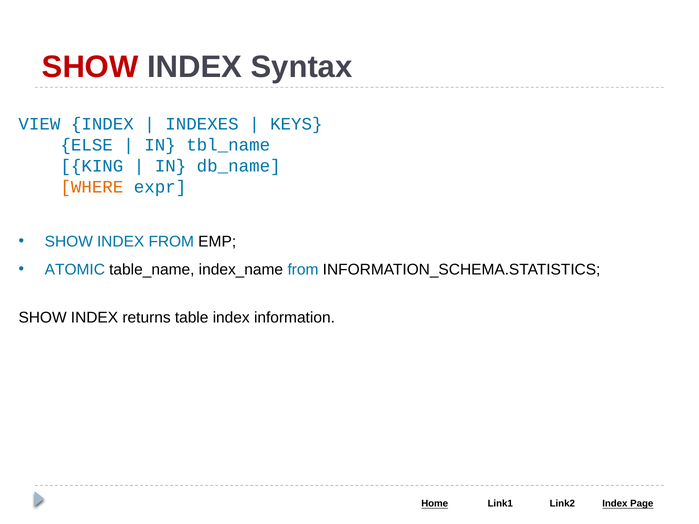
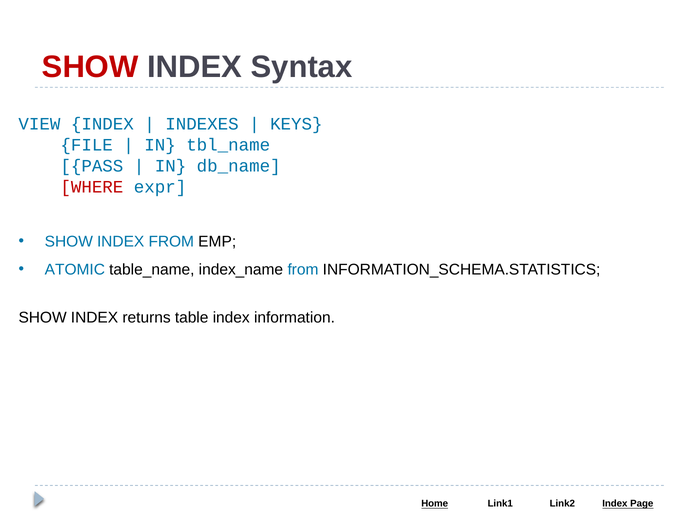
ELSE: ELSE -> FILE
KING: KING -> PASS
WHERE colour: orange -> red
